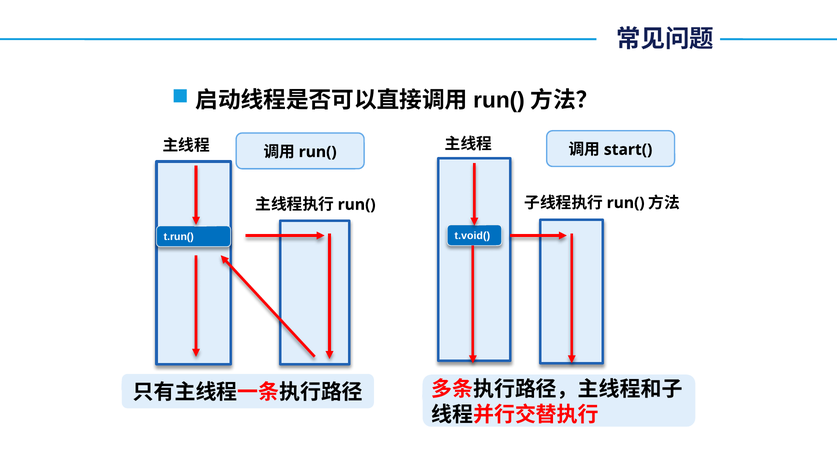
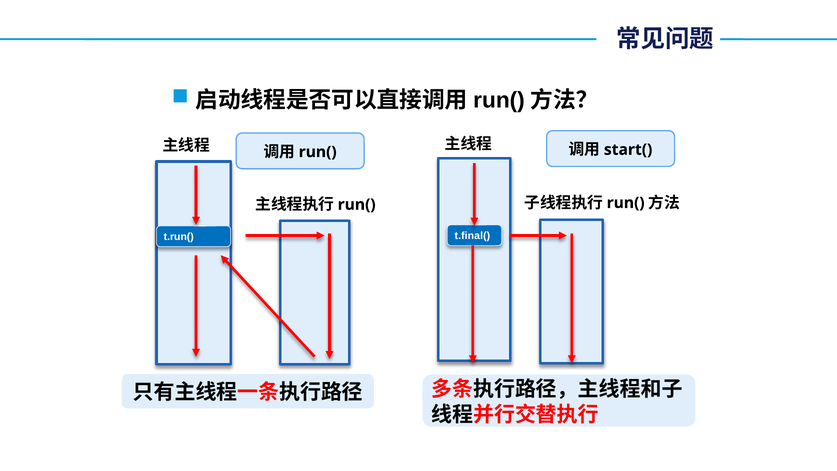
t.void(: t.void( -> t.final(
